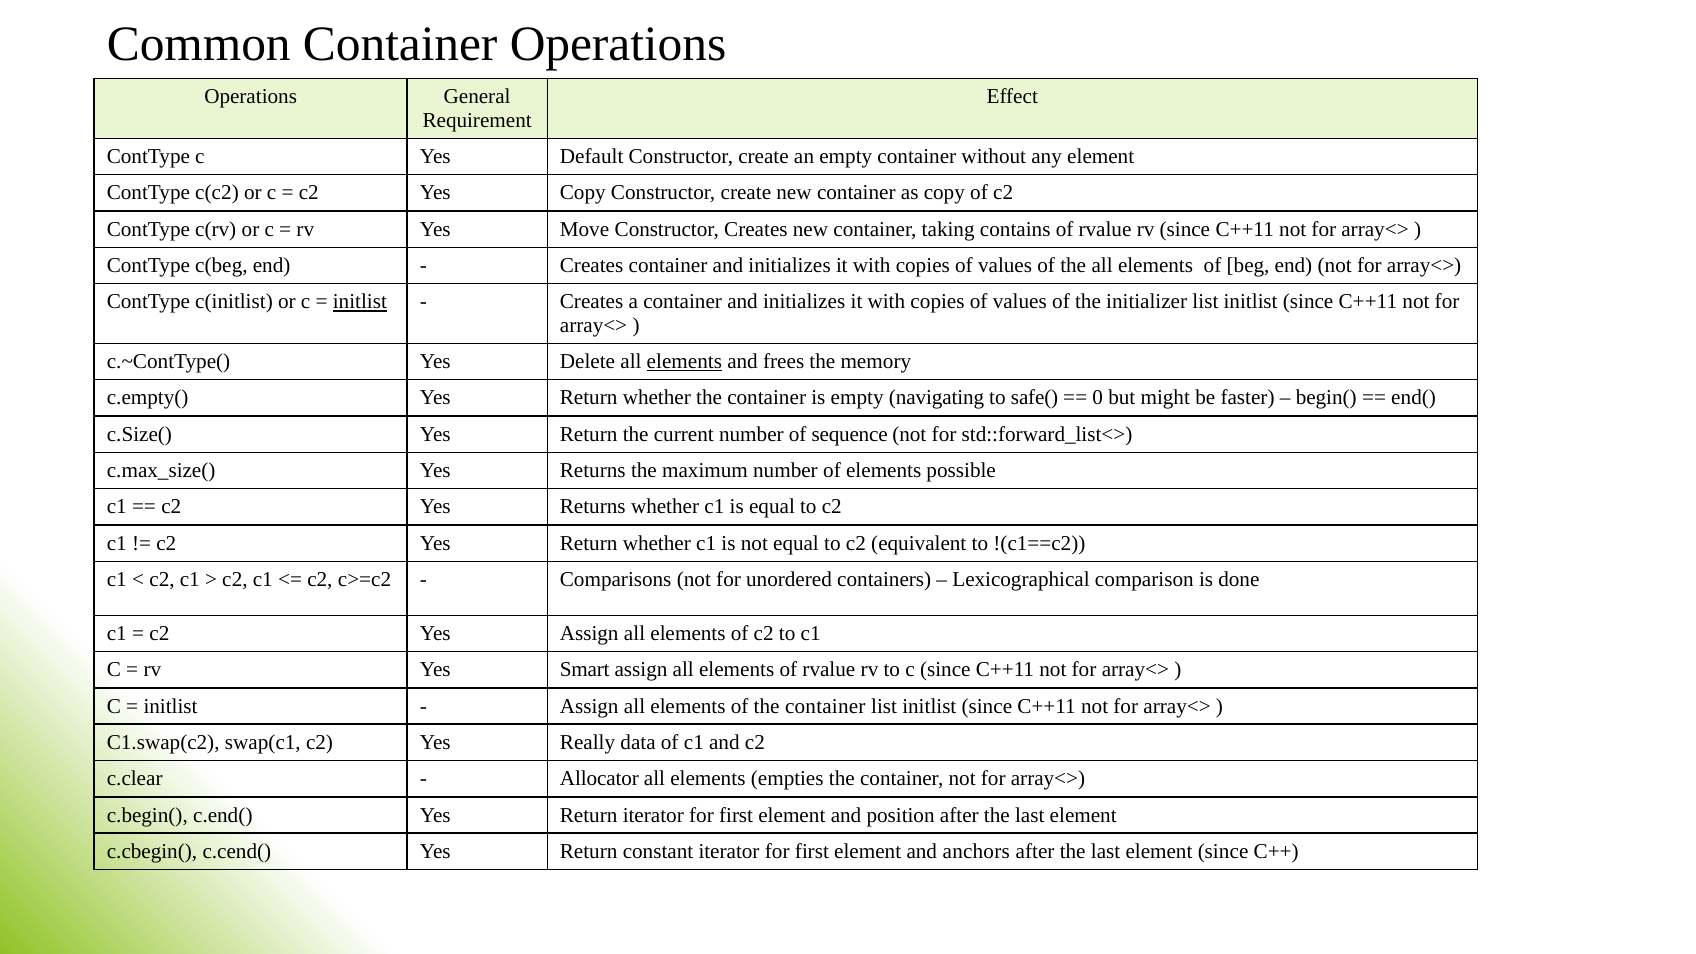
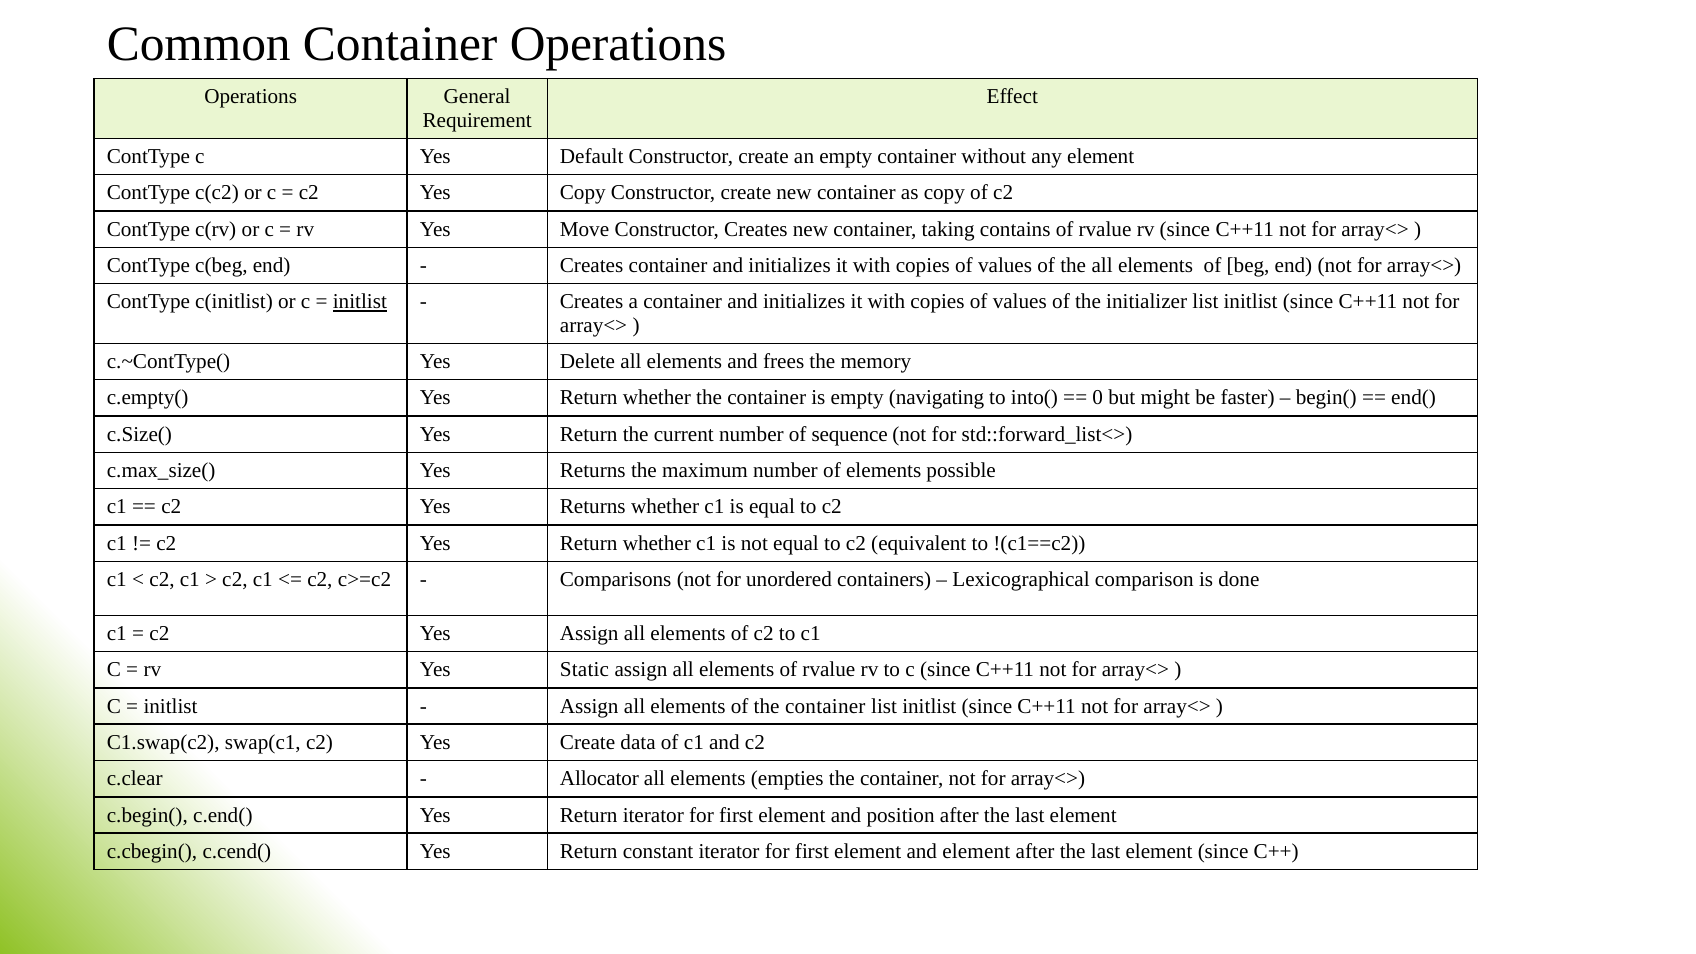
elements at (684, 362) underline: present -> none
safe(: safe( -> into(
Smart: Smart -> Static
Yes Really: Really -> Create
and anchors: anchors -> element
